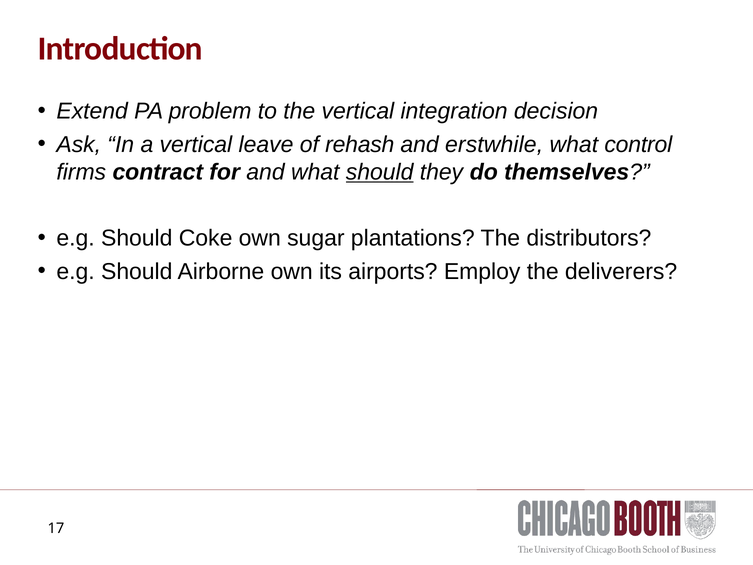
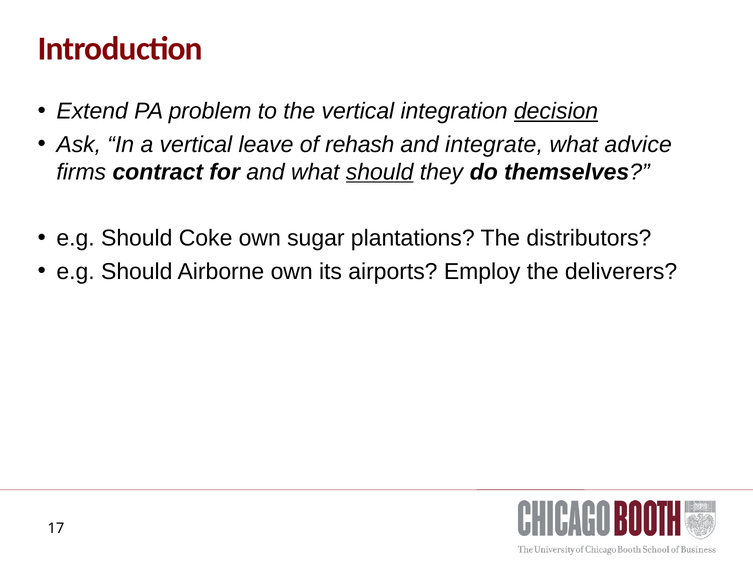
decision underline: none -> present
erstwhile: erstwhile -> integrate
control: control -> advice
